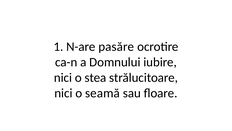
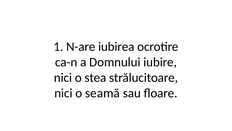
pasăre: pasăre -> iubirea
